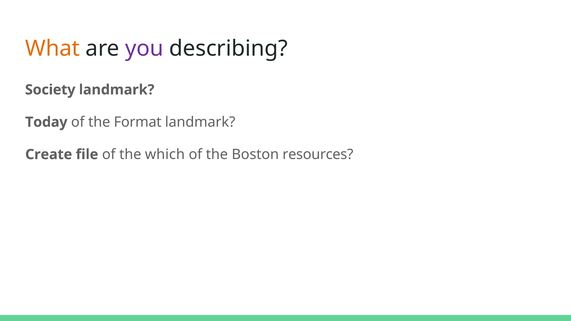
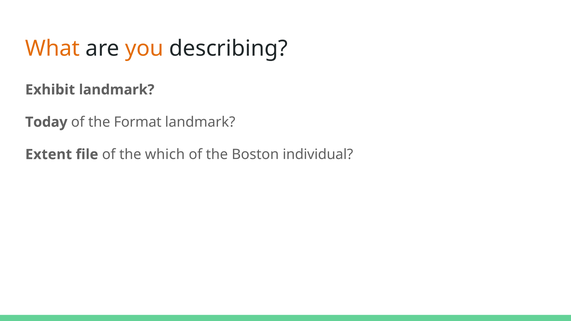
you colour: purple -> orange
Society: Society -> Exhibit
Create: Create -> Extent
resources: resources -> individual
